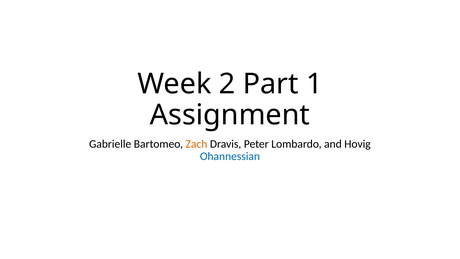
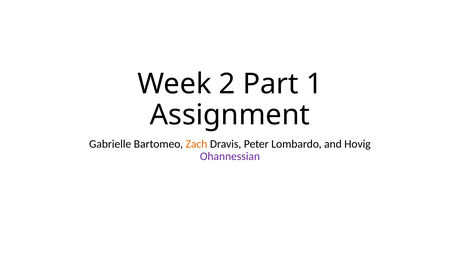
Ohannessian colour: blue -> purple
